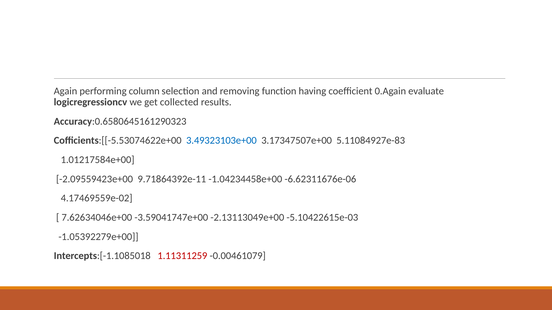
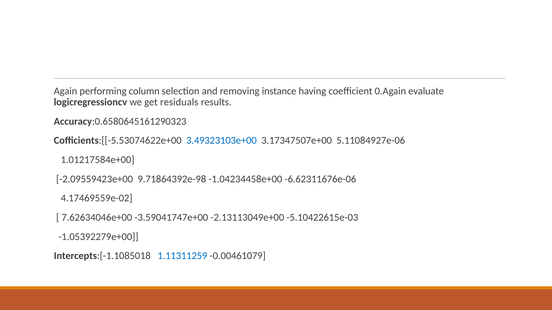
function: function -> instance
collected: collected -> residuals
5.11084927e-83: 5.11084927e-83 -> 5.11084927e-06
9.71864392e-11: 9.71864392e-11 -> 9.71864392e-98
1.11311259 colour: red -> blue
